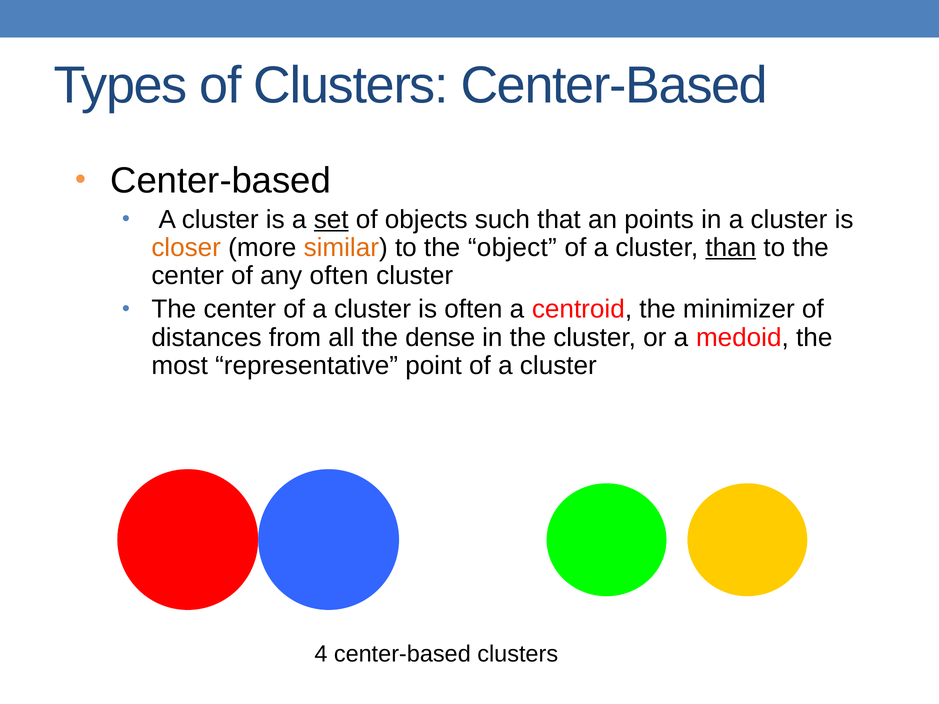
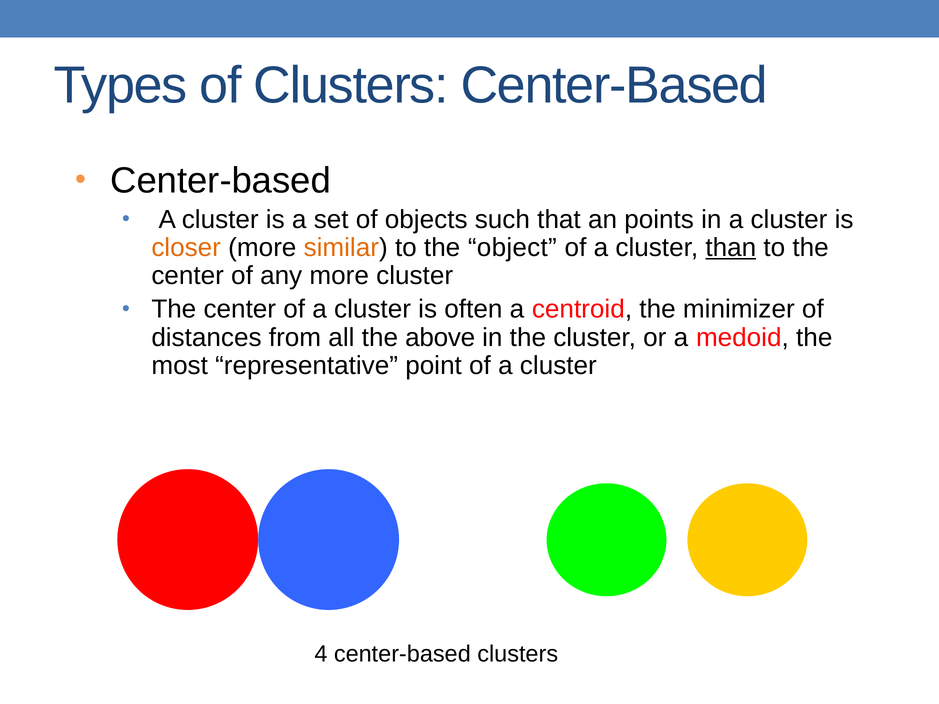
set underline: present -> none
any often: often -> more
dense: dense -> above
